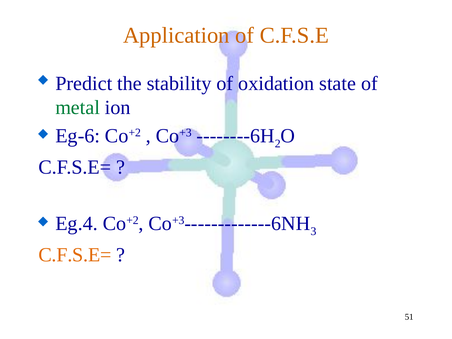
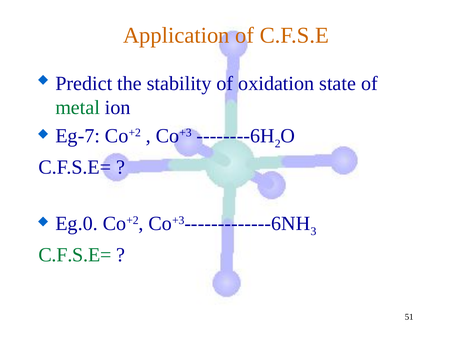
Eg-6: Eg-6 -> Eg-7
Eg.4: Eg.4 -> Eg.0
C.F.S.E= at (75, 255) colour: orange -> green
